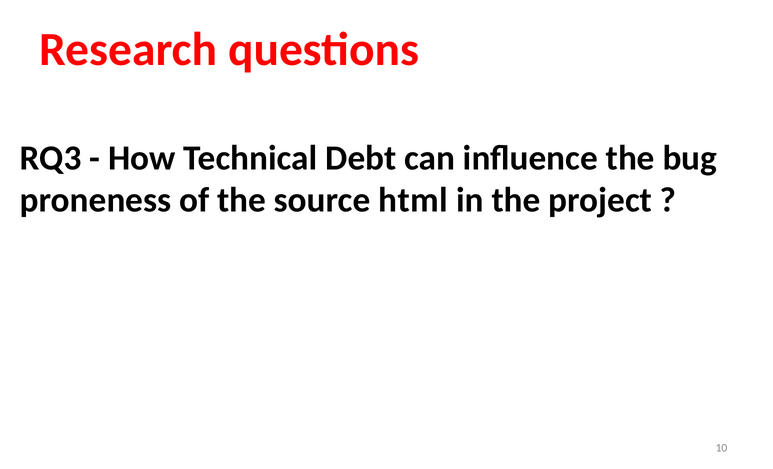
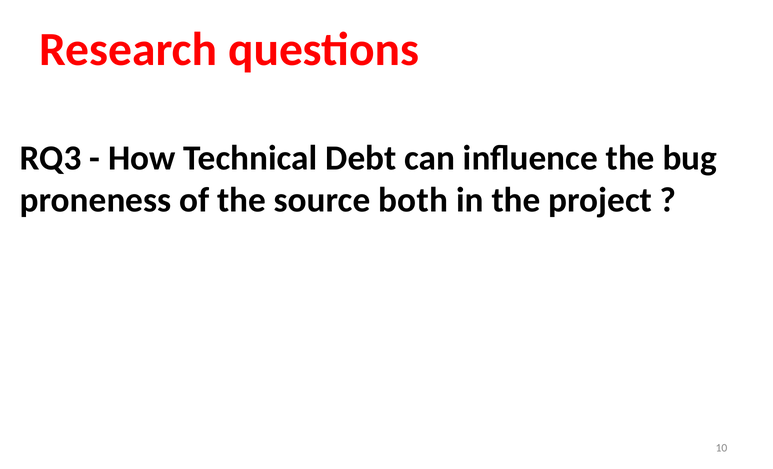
html: html -> both
